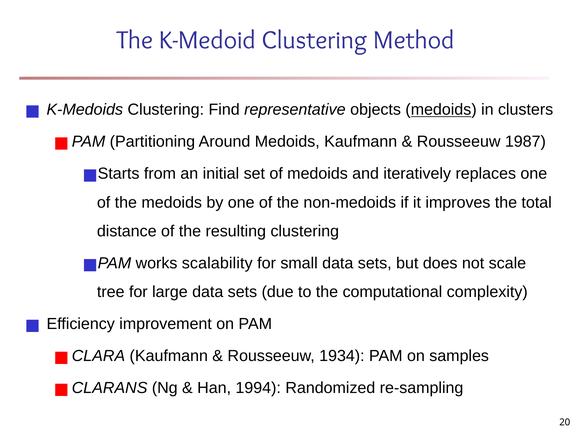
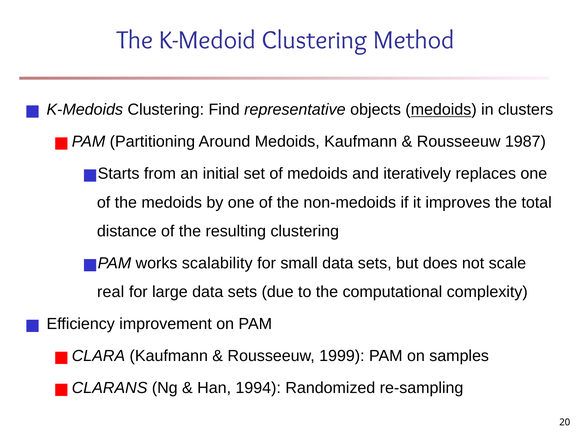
tree: tree -> real
1934: 1934 -> 1999
